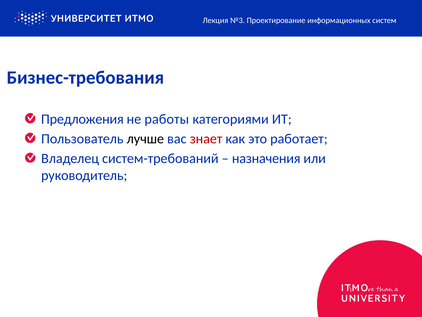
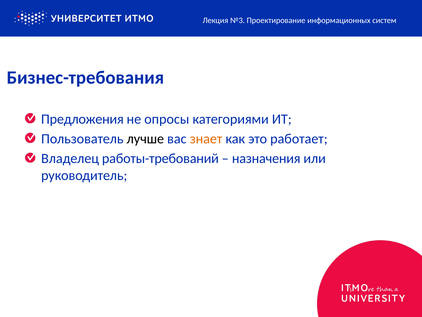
работы: работы -> опросы
знает colour: red -> orange
систем-требований: систем-требований -> работы-требований
